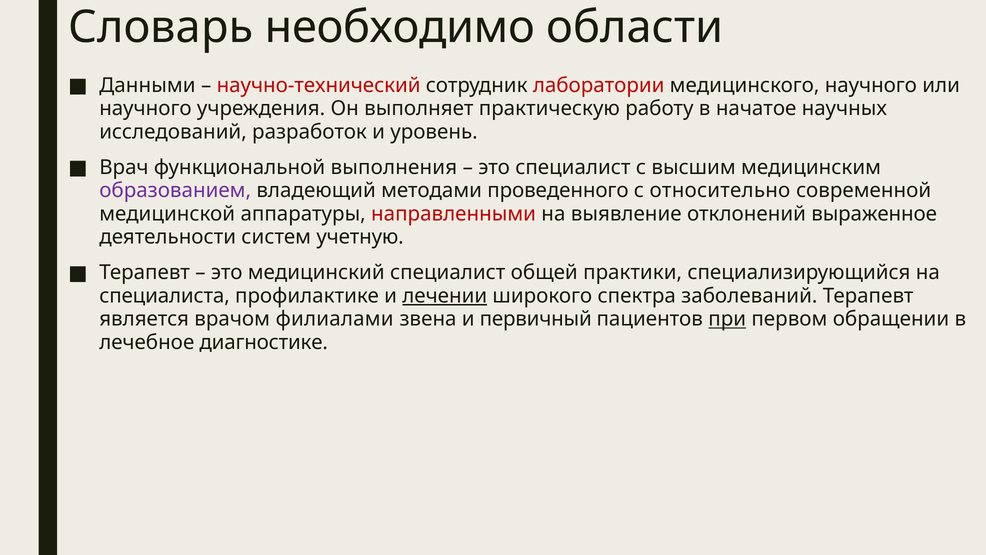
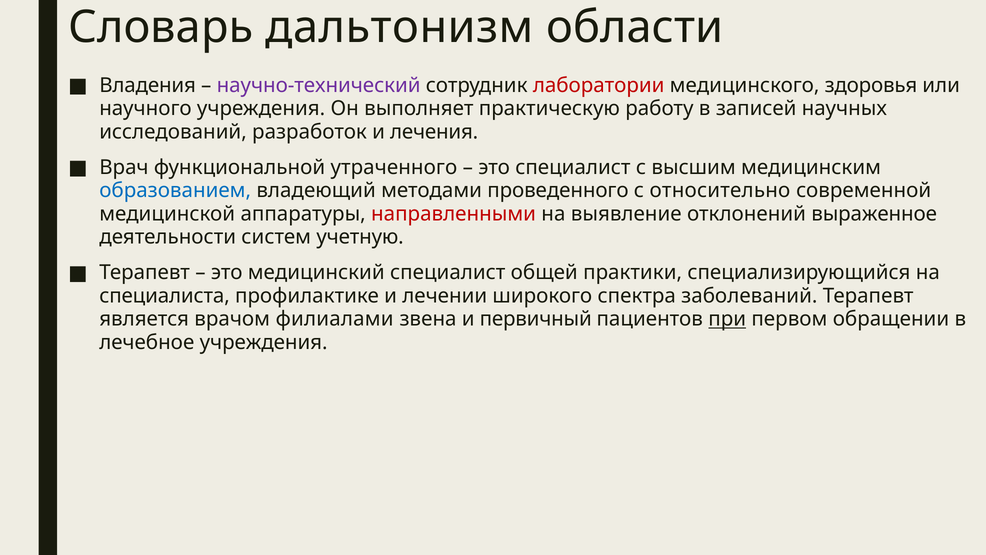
необходимо: необходимо -> дальтонизм
Данными: Данными -> Владения
научно-технический colour: red -> purple
медицинского научного: научного -> здоровья
начатое: начатое -> записей
уровень: уровень -> лечения
выполнения: выполнения -> утраченного
образованием colour: purple -> blue
лечении underline: present -> none
лечебное диагностике: диагностике -> учреждения
